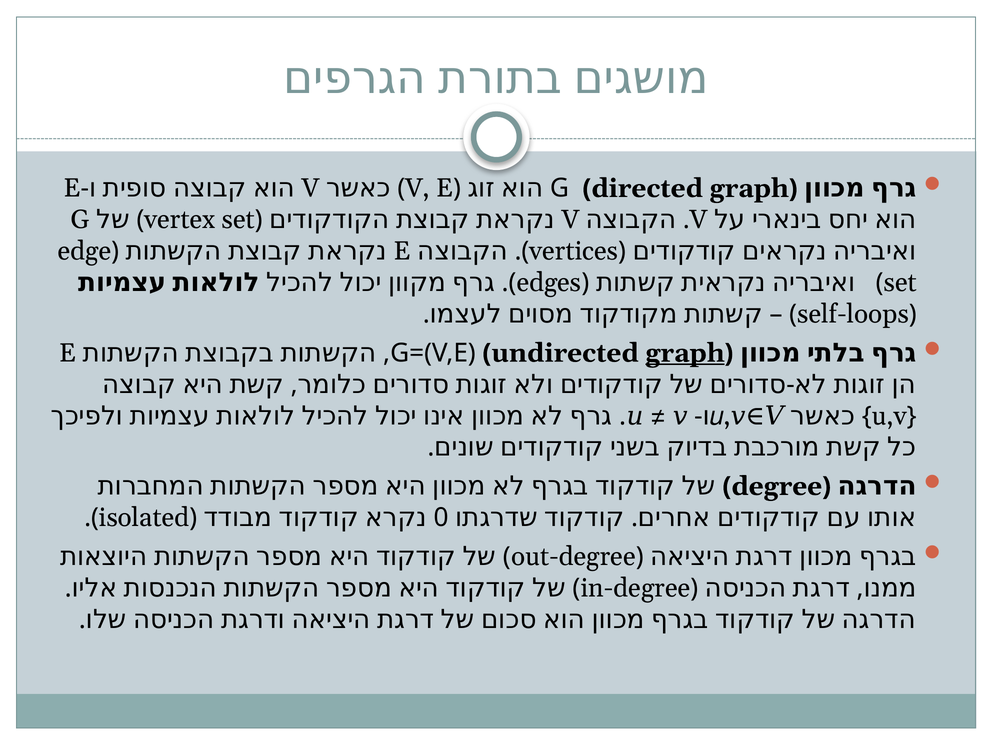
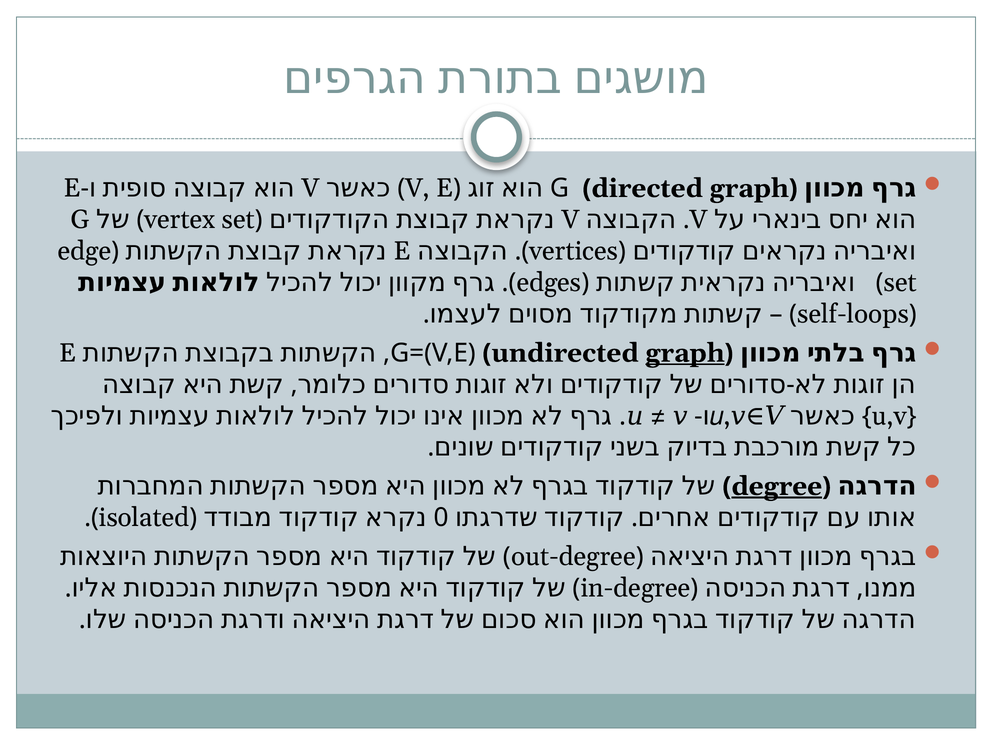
degree underline: none -> present
